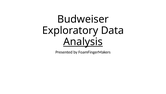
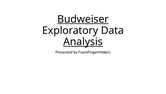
Budweiser underline: none -> present
